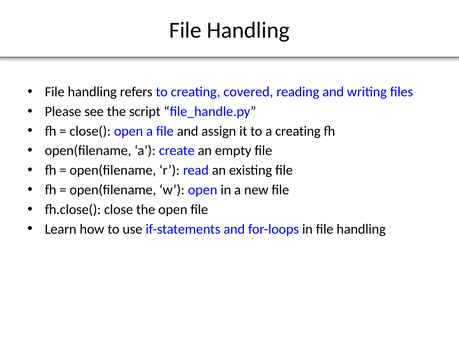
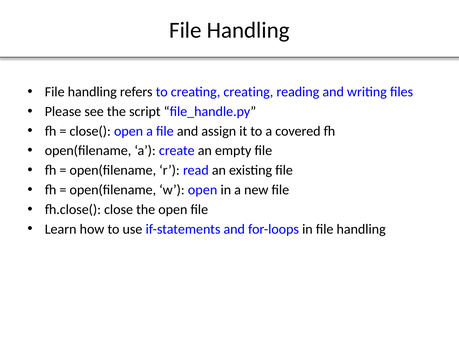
creating covered: covered -> creating
a creating: creating -> covered
